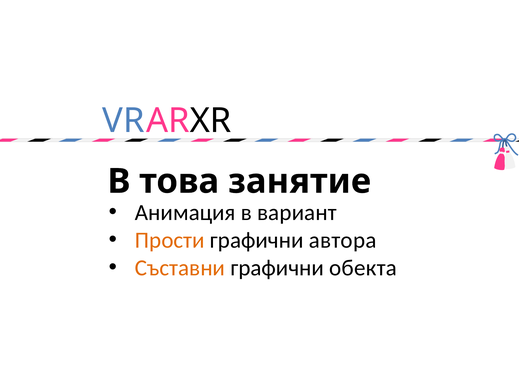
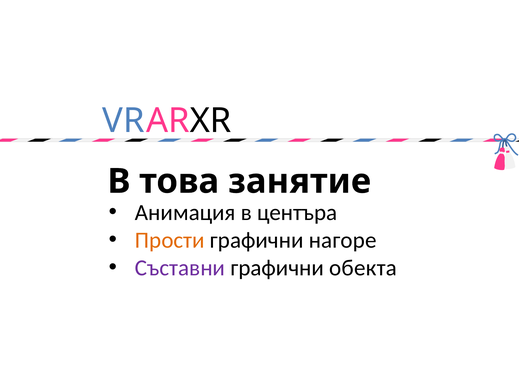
вариант: вариант -> центъра
автора: автора -> нагоре
Съставни colour: orange -> purple
